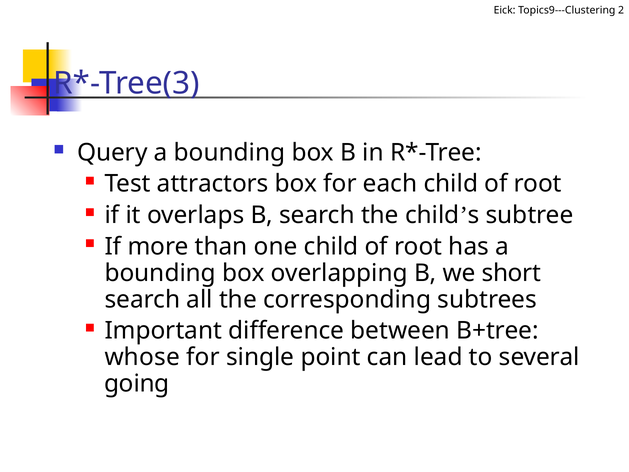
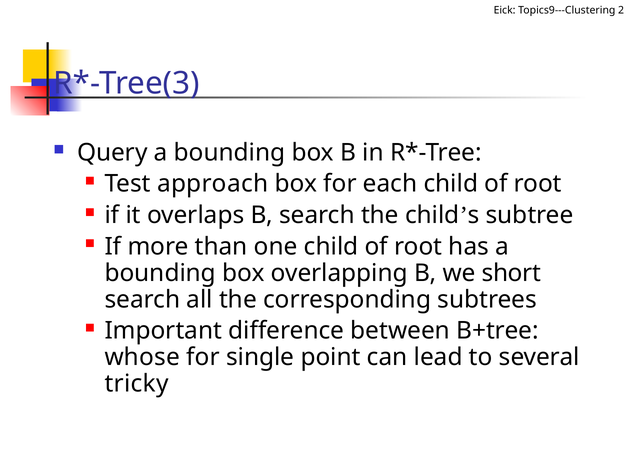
attractors: attractors -> approach
going: going -> tricky
